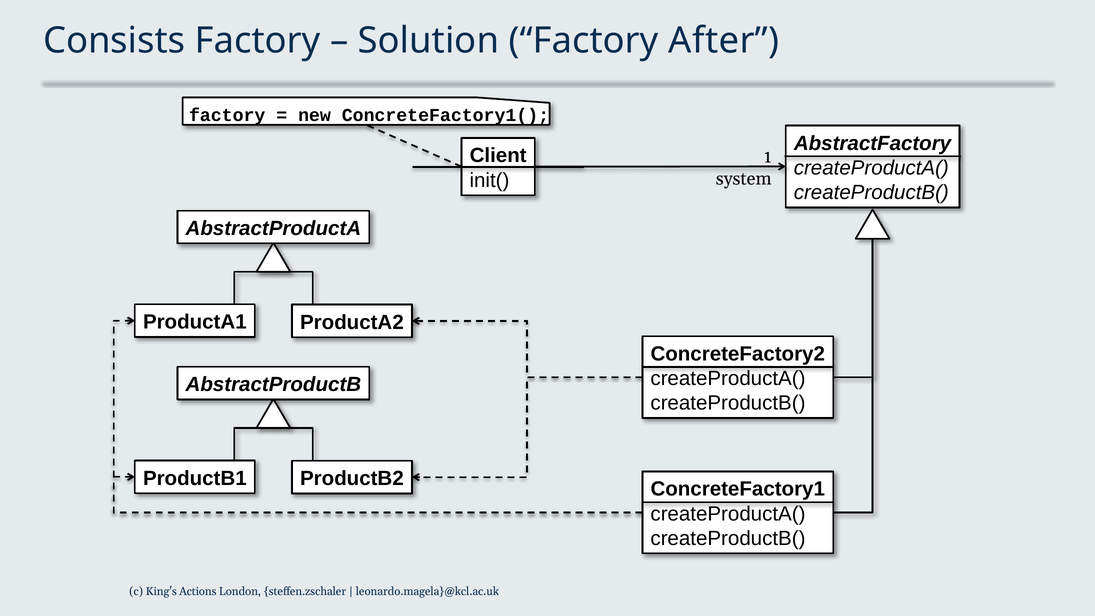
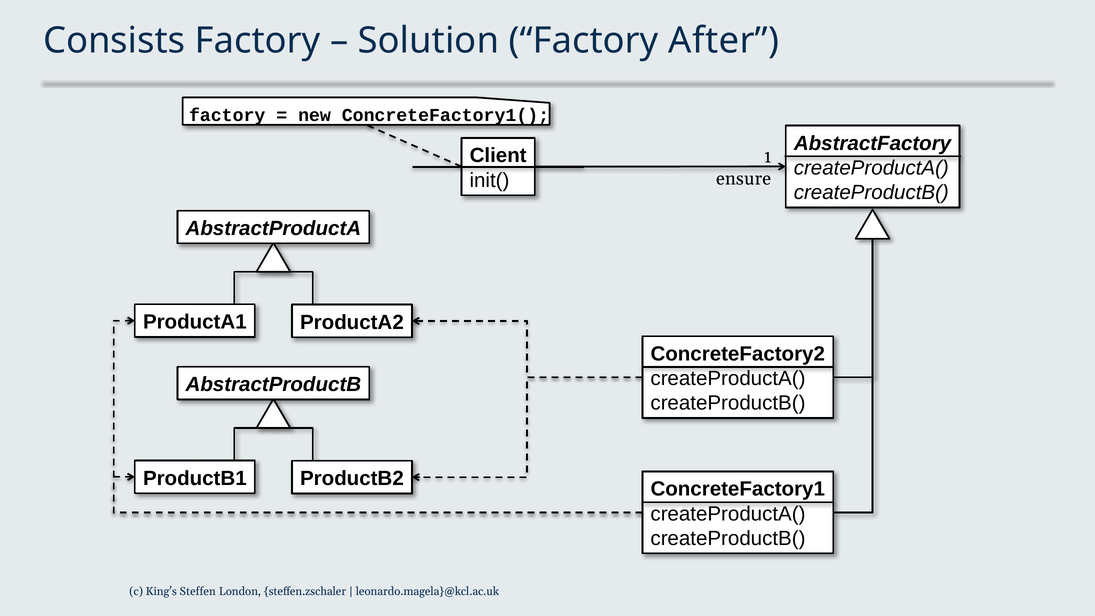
system: system -> ensure
Actions: Actions -> Steffen
